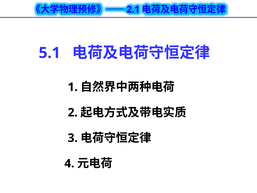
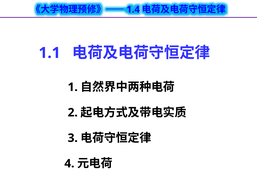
2.1: 2.1 -> 1.4
5.1: 5.1 -> 1.1
